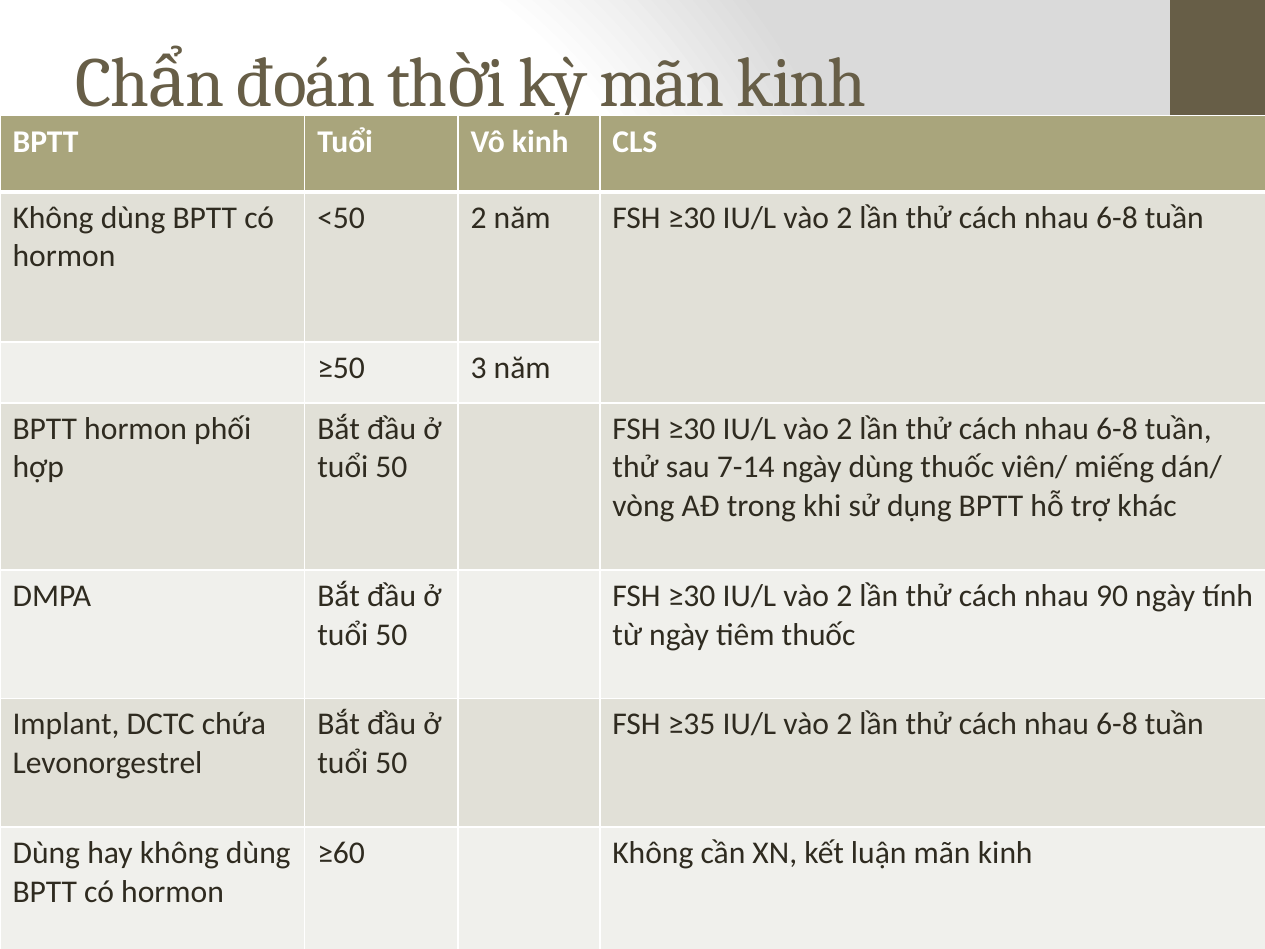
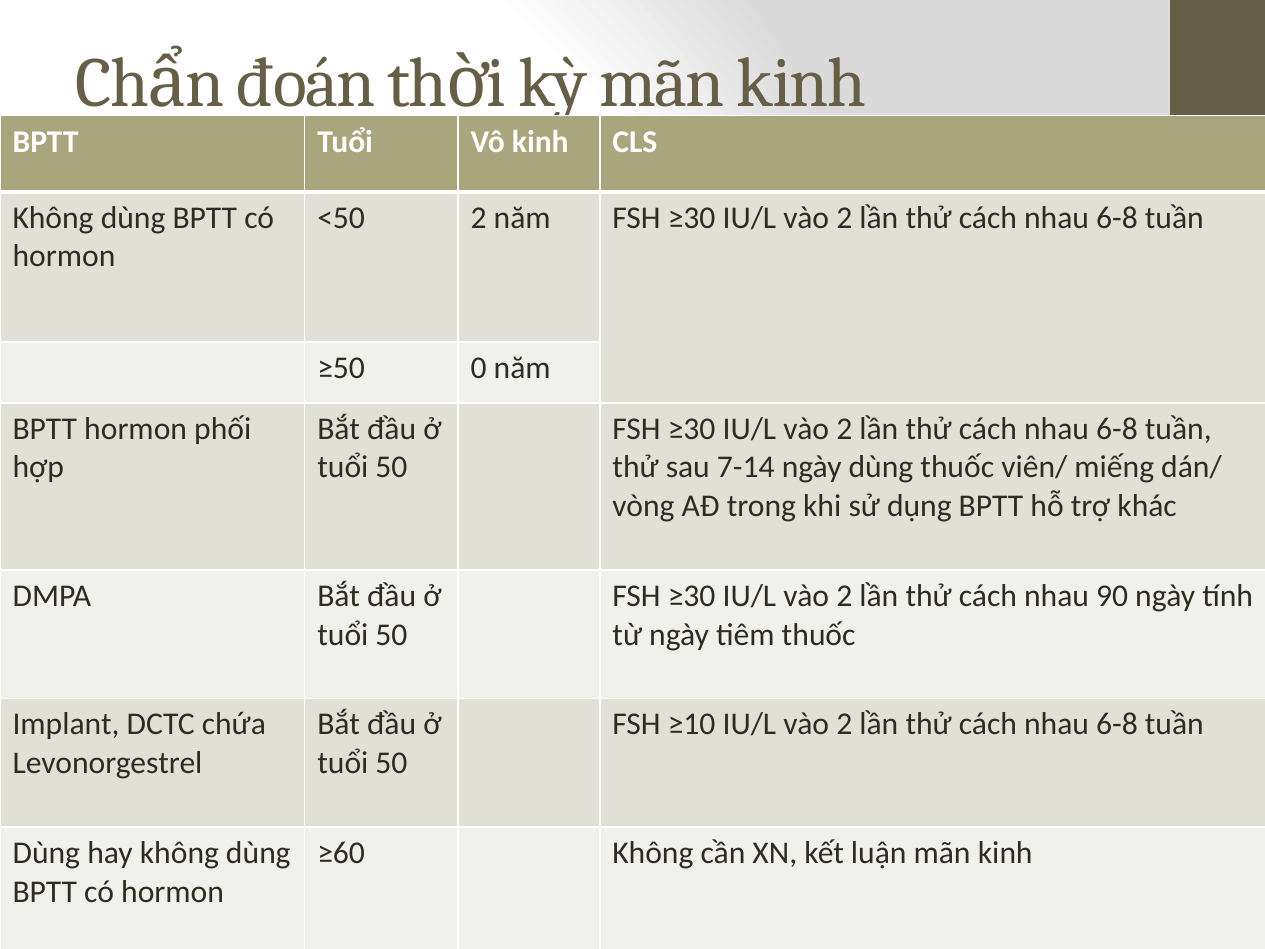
3: 3 -> 0
≥35: ≥35 -> ≥10
